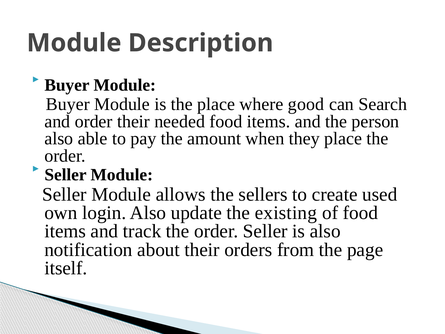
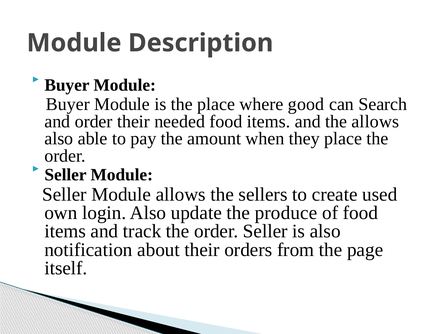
the person: person -> allows
existing: existing -> produce
